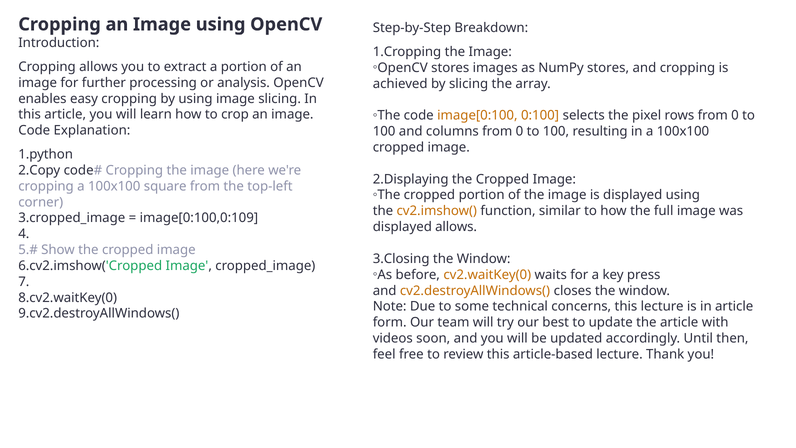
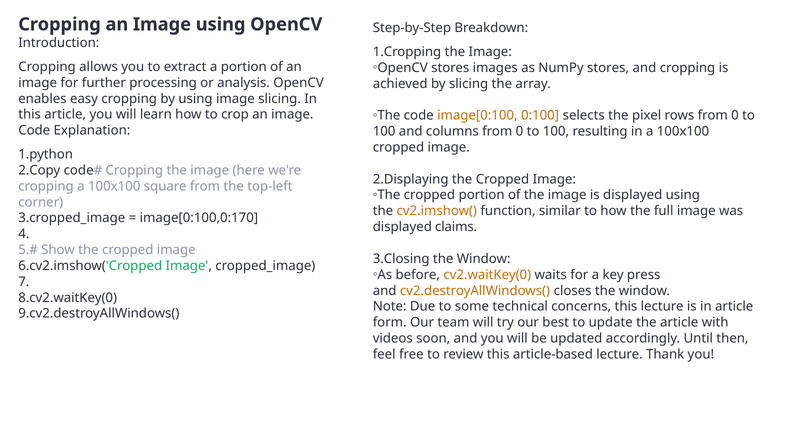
image[0:100,0:109: image[0:100,0:109 -> image[0:100,0:170
displayed allows: allows -> claims
